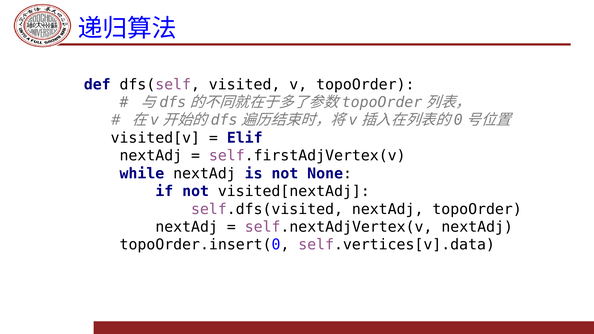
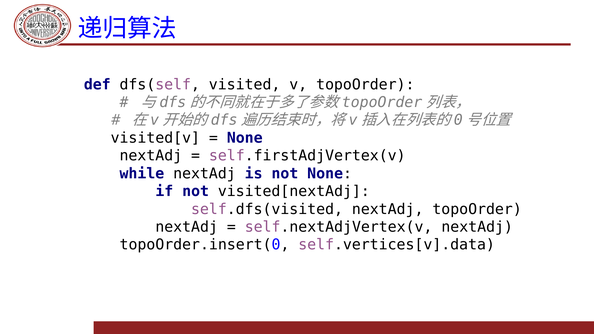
Elif at (245, 138): Elif -> None
